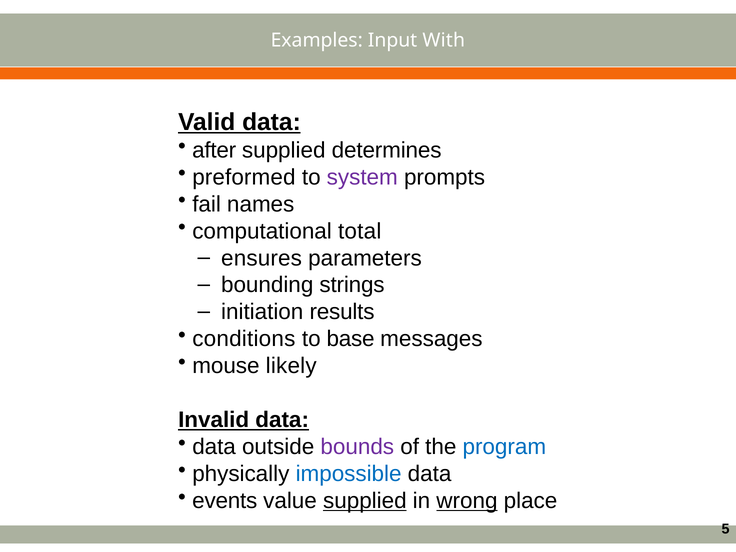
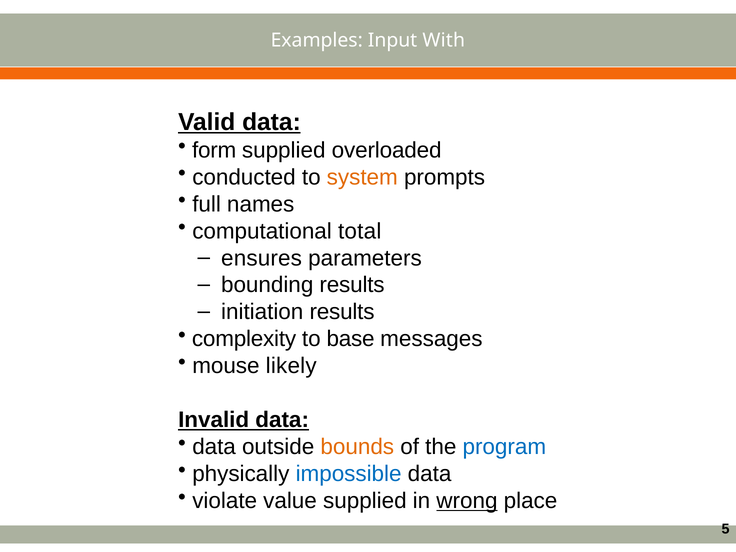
after: after -> form
determines: determines -> overloaded
preformed: preformed -> conducted
system colour: purple -> orange
fail: fail -> full
bounding strings: strings -> results
conditions: conditions -> complexity
bounds colour: purple -> orange
events: events -> violate
supplied at (365, 501) underline: present -> none
